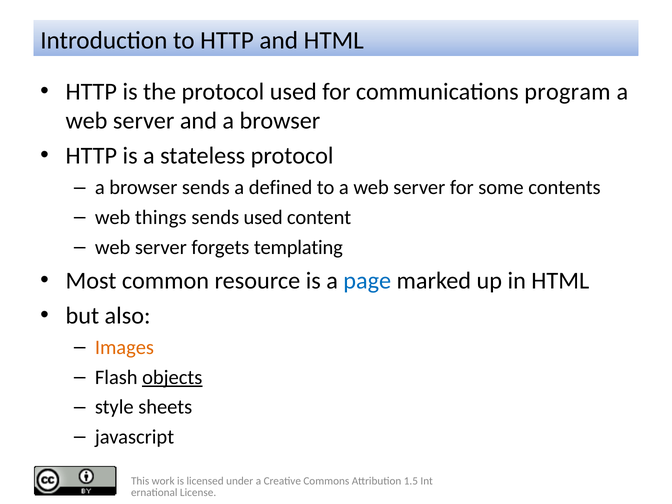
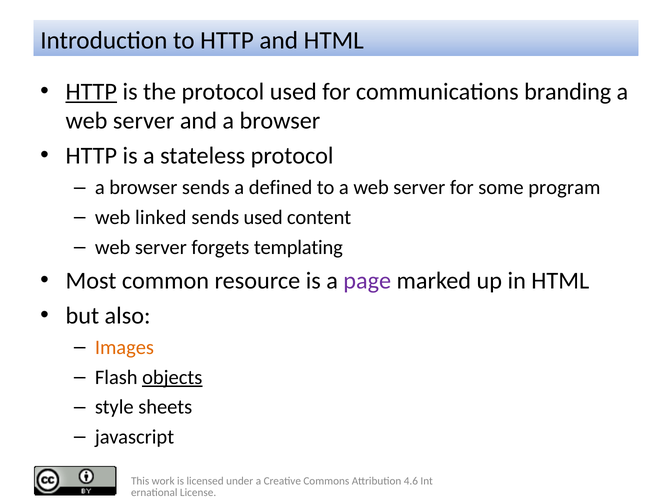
HTTP at (91, 92) underline: none -> present
program: program -> branding
contents: contents -> program
things: things -> linked
page colour: blue -> purple
1.5: 1.5 -> 4.6
